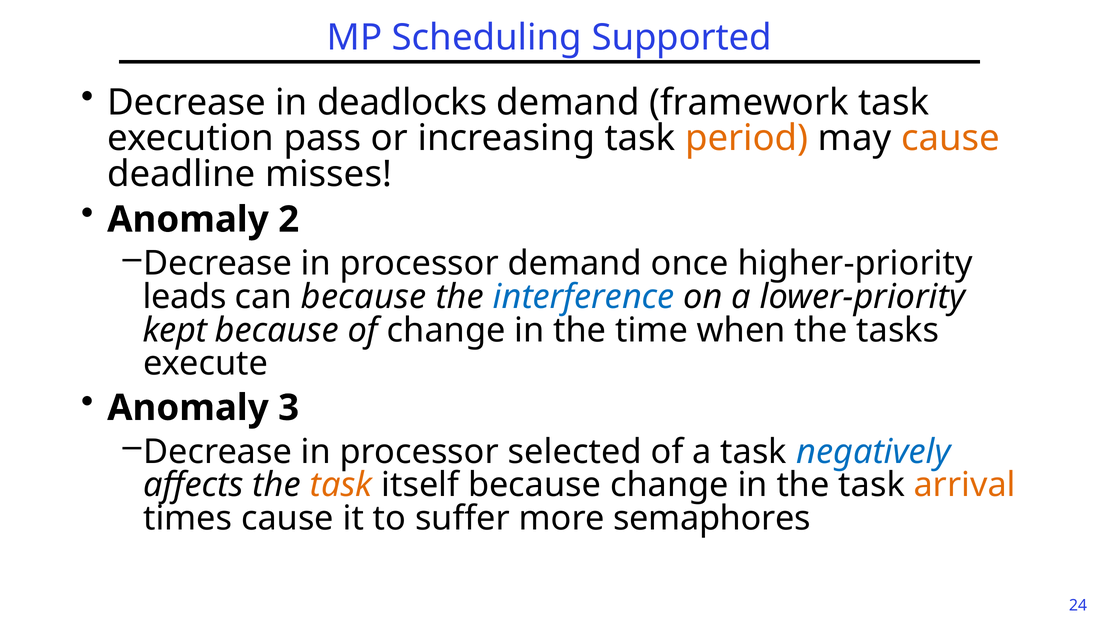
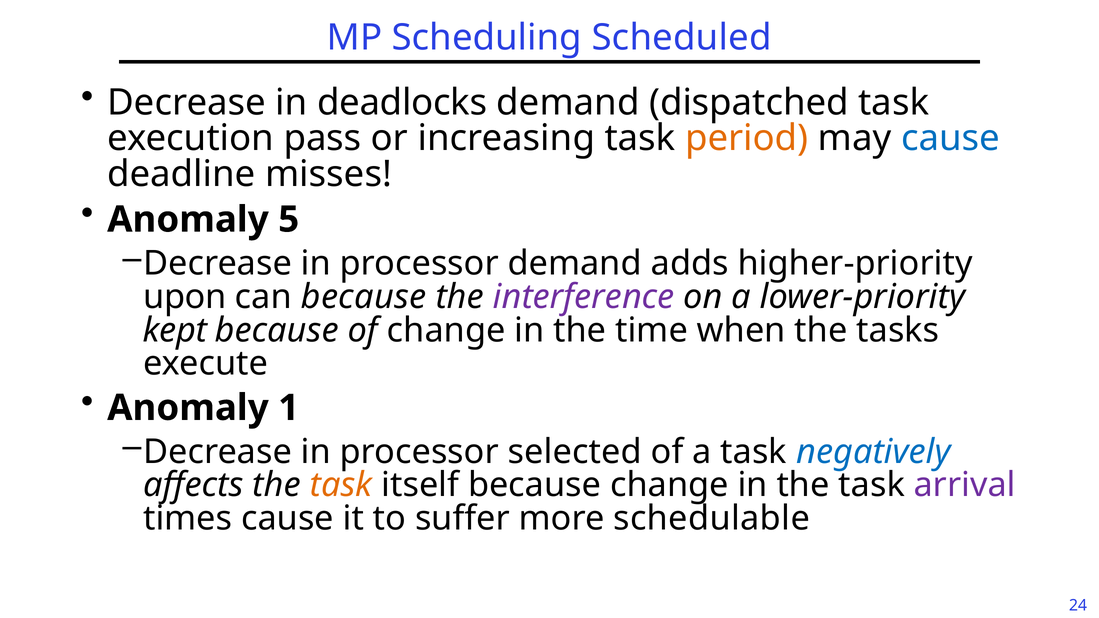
Supported: Supported -> Scheduled
framework: framework -> dispatched
cause at (951, 138) colour: orange -> blue
2: 2 -> 5
once: once -> adds
leads: leads -> upon
interference colour: blue -> purple
3: 3 -> 1
arrival colour: orange -> purple
semaphores: semaphores -> schedulable
